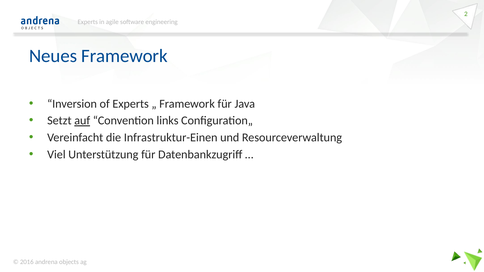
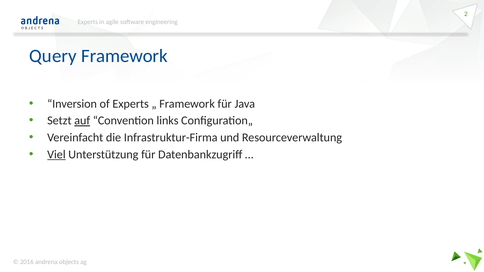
Neues: Neues -> Query
Infrastruktur-Einen: Infrastruktur-Einen -> Infrastruktur-Firma
Viel underline: none -> present
